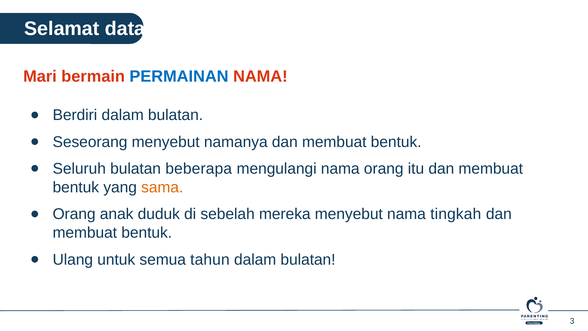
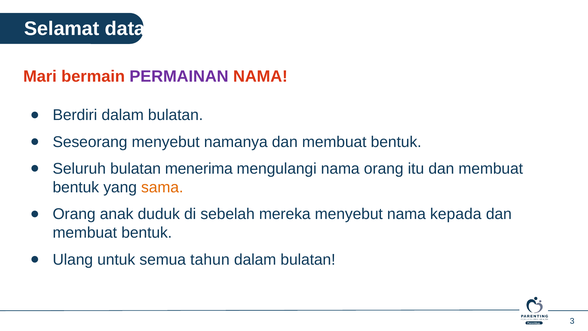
PERMAINAN colour: blue -> purple
beberapa: beberapa -> menerima
tingkah: tingkah -> kepada
